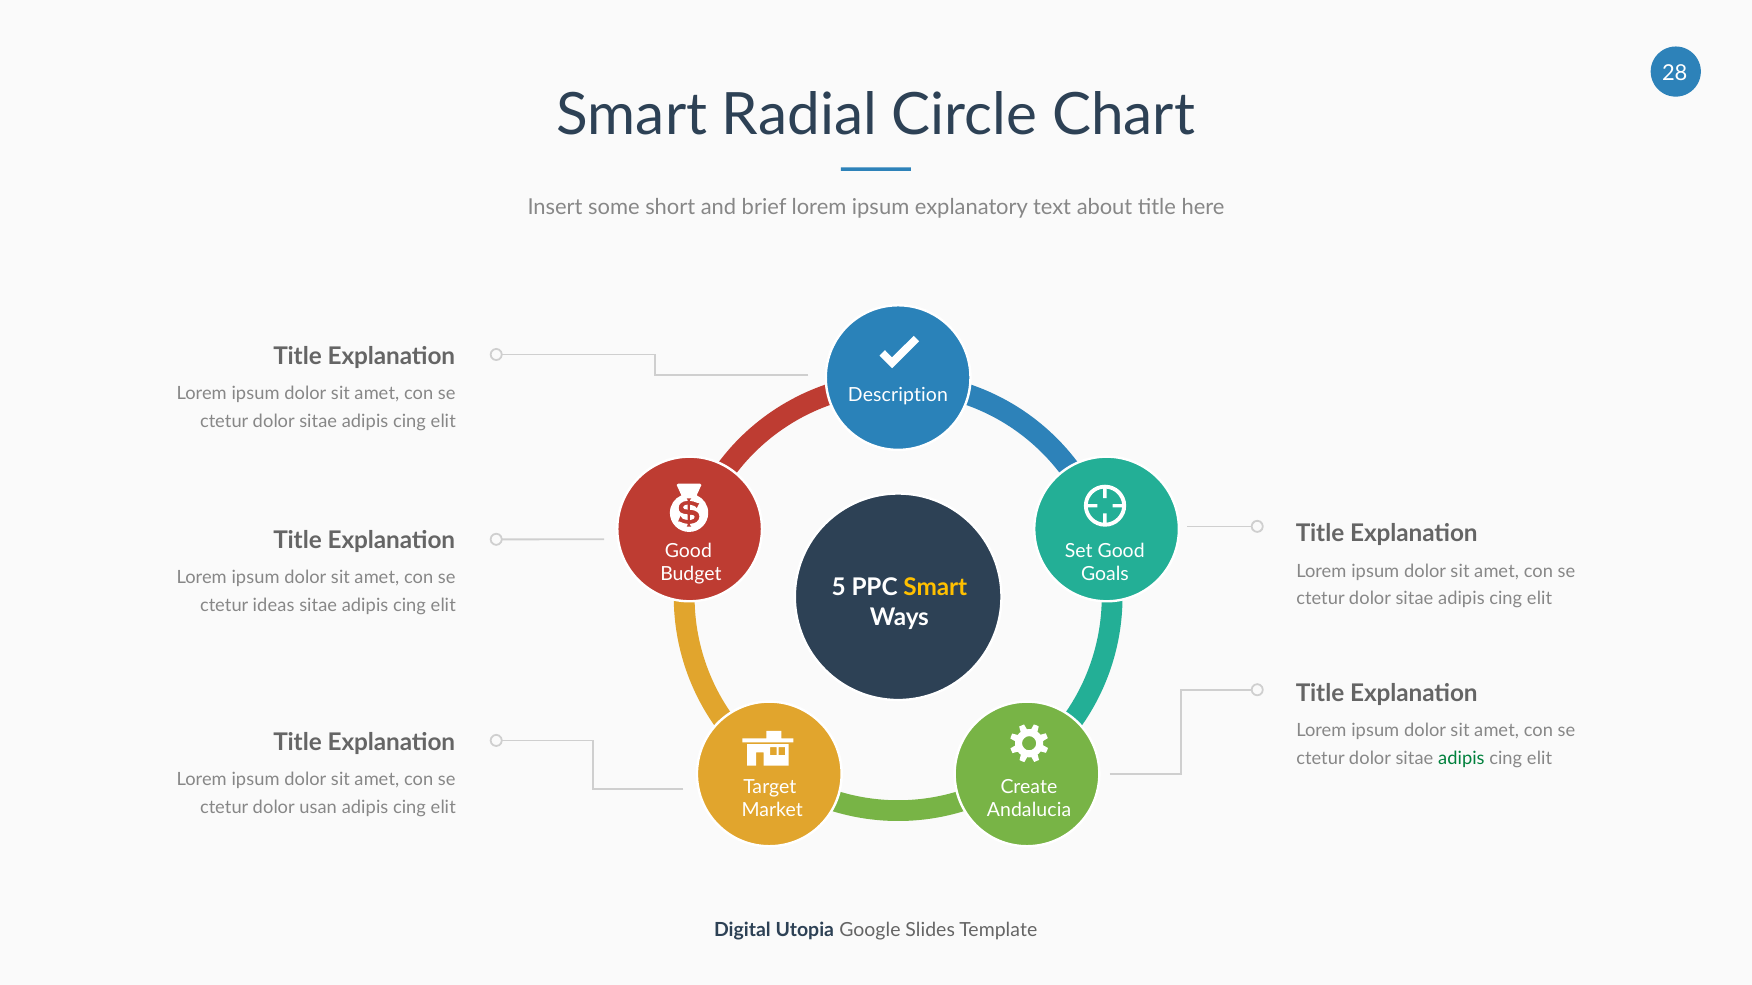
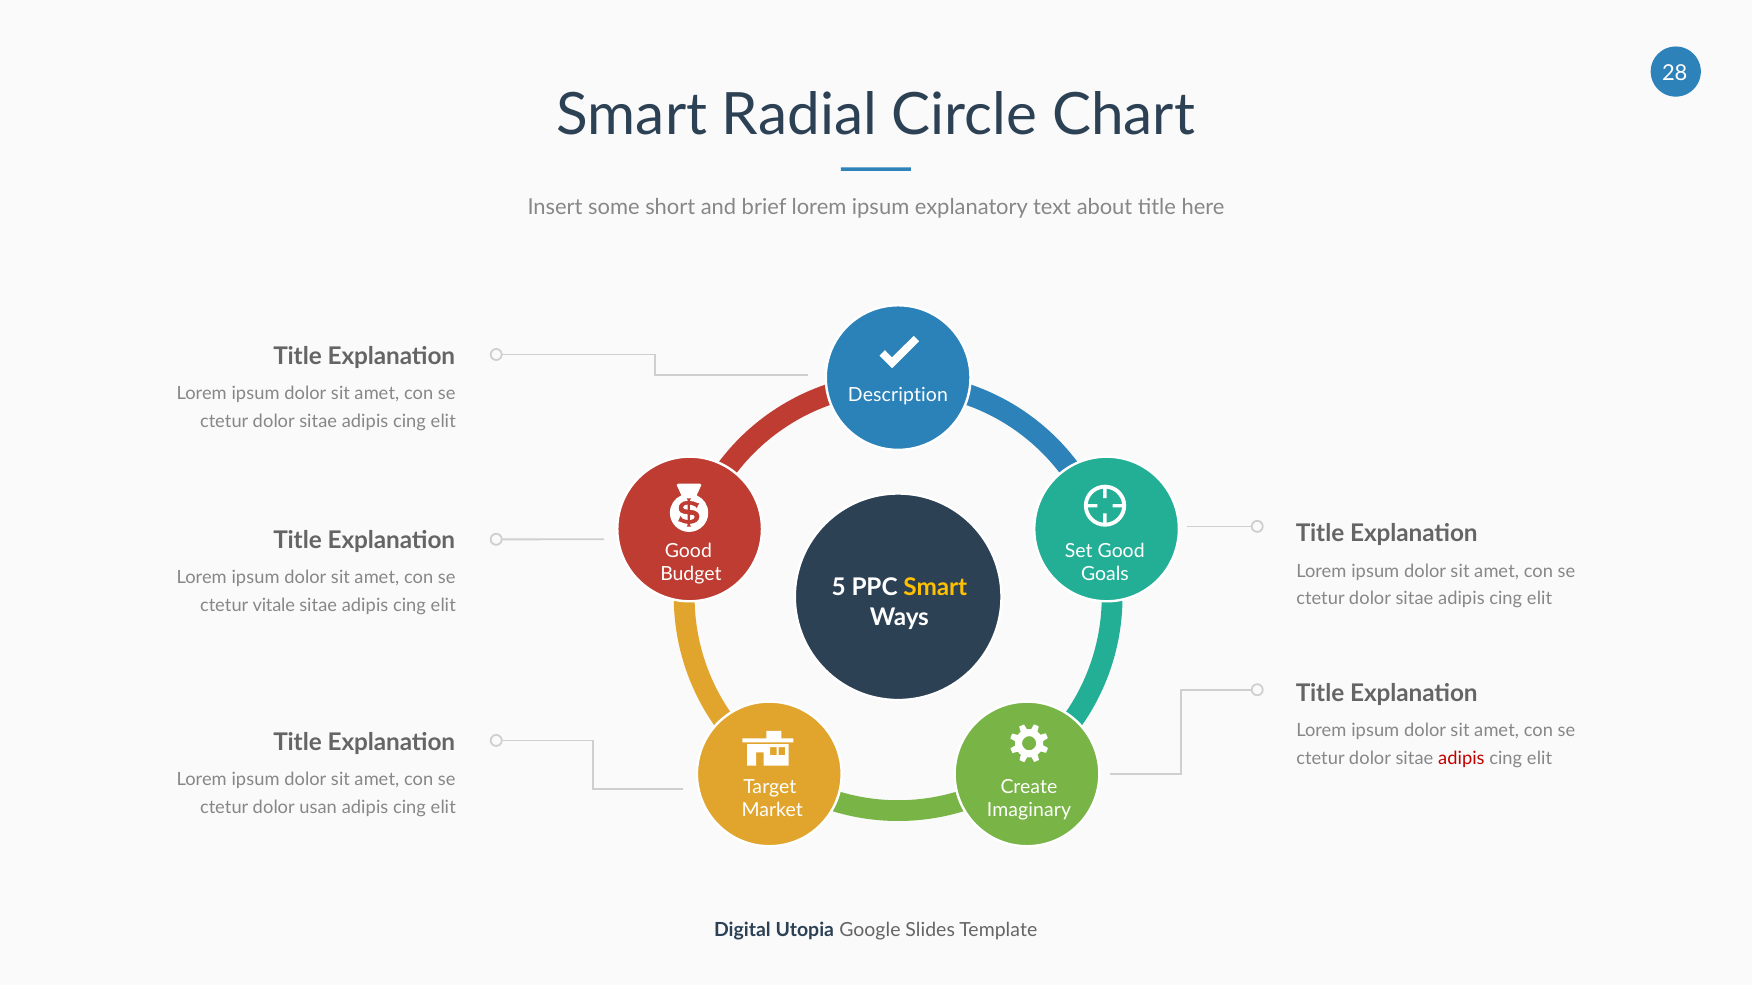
ideas: ideas -> vitale
adipis at (1461, 759) colour: green -> red
Andalucia: Andalucia -> Imaginary
